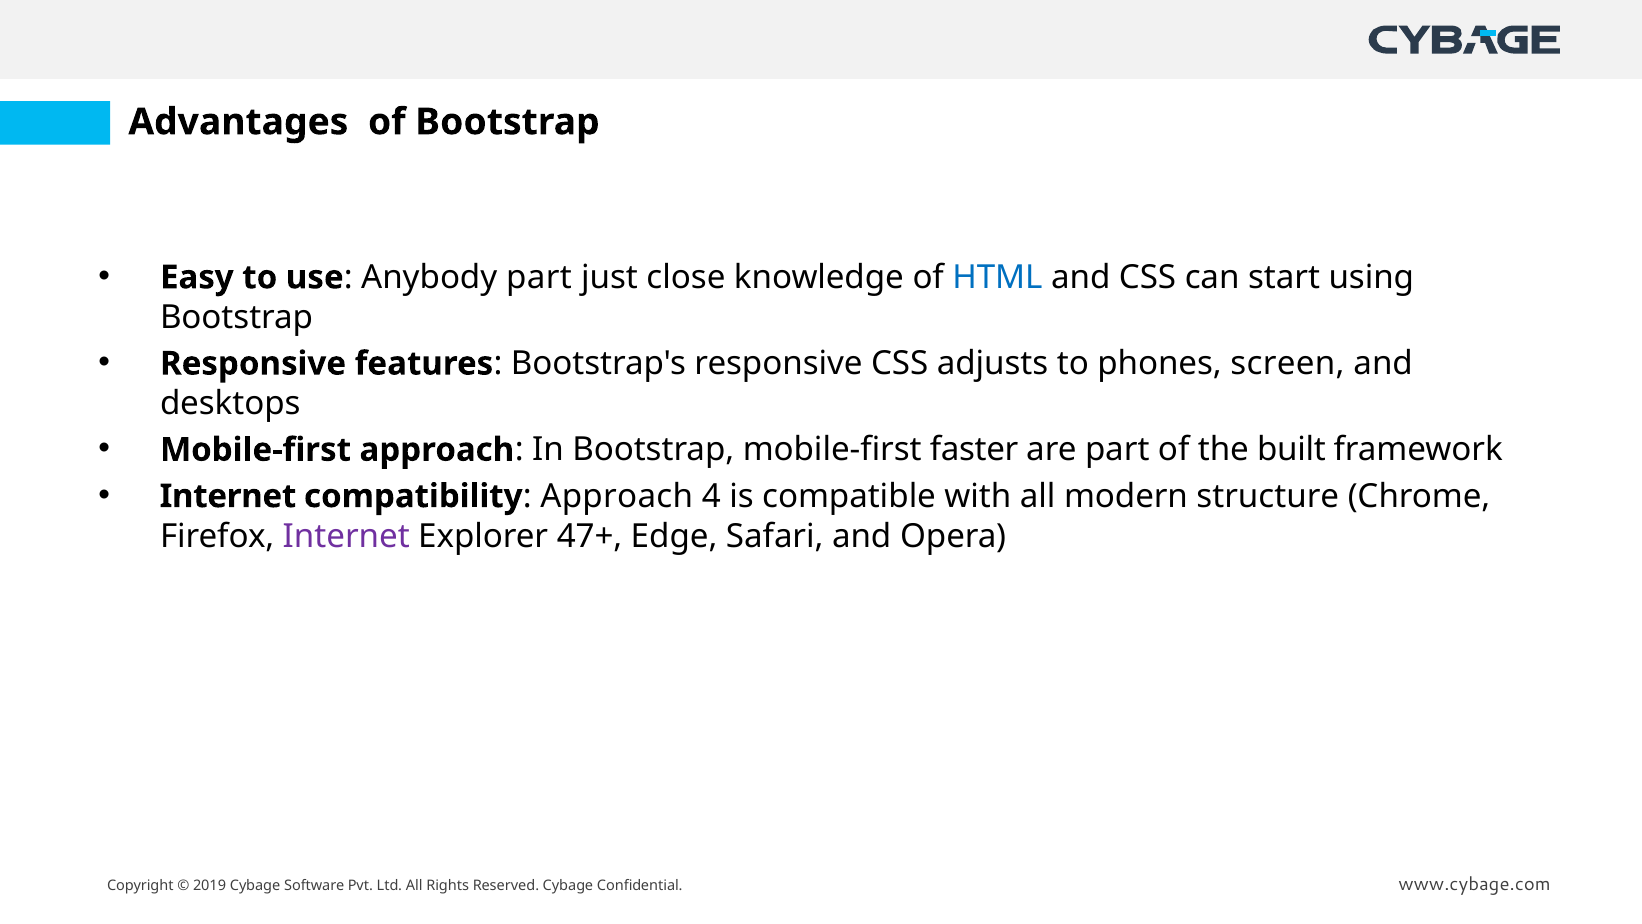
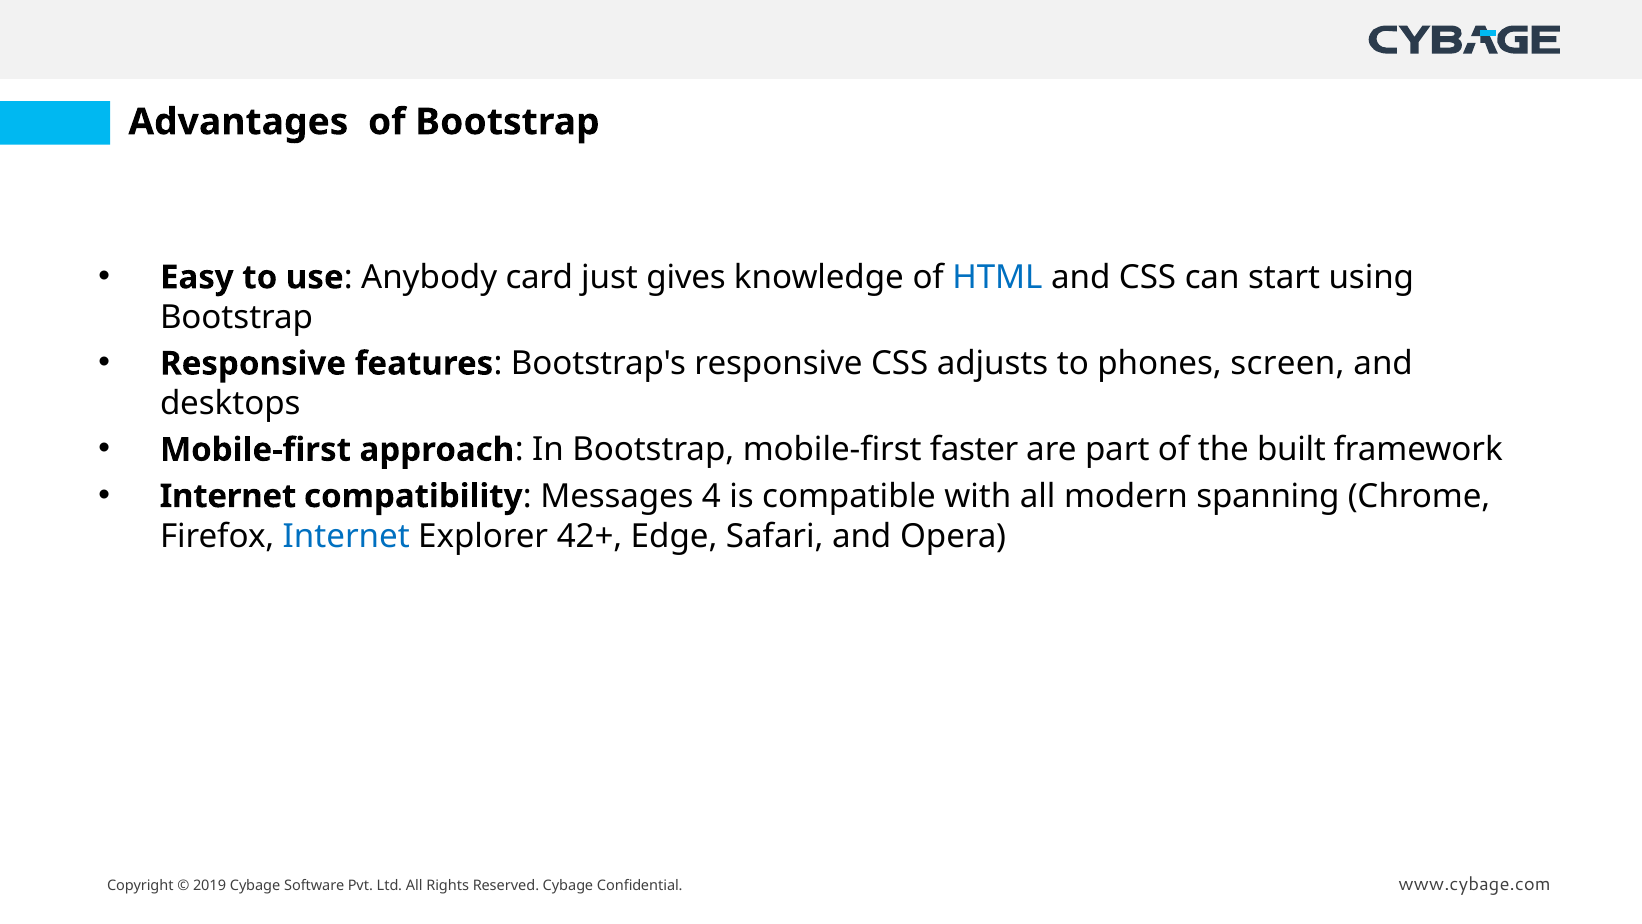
Anybody part: part -> card
close: close -> gives
compatibility Approach: Approach -> Messages
structure: structure -> spanning
Internet at (346, 536) colour: purple -> blue
47+: 47+ -> 42+
